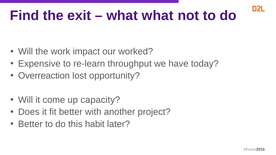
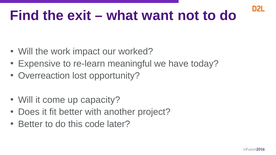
what what: what -> want
throughput: throughput -> meaningful
habit: habit -> code
